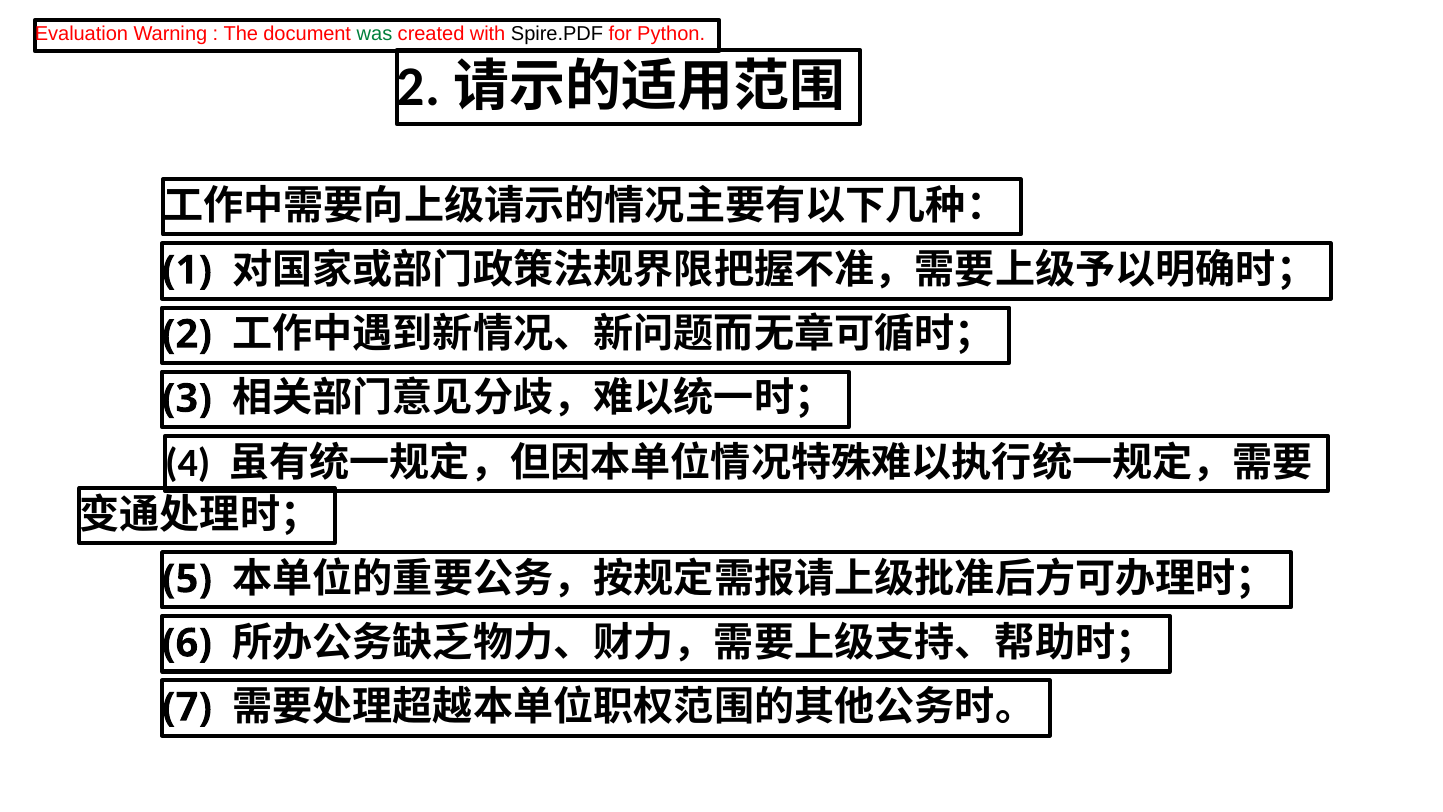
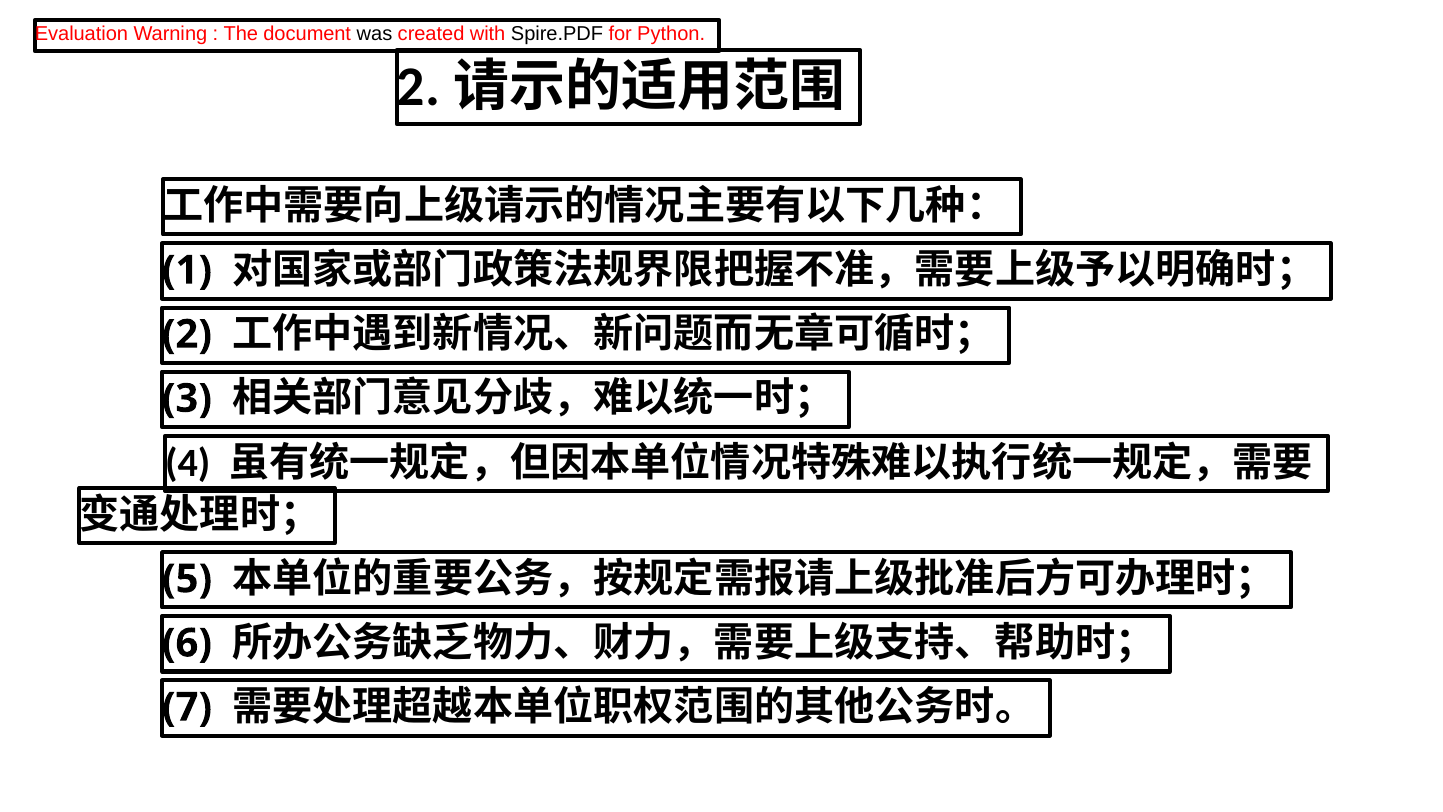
was colour: green -> black
